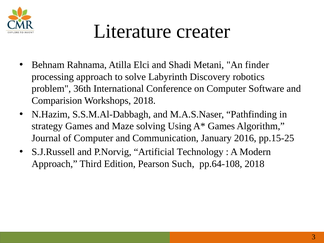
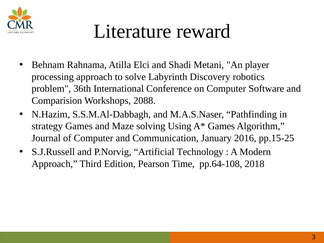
creater: creater -> reward
finder: finder -> player
Workshops 2018: 2018 -> 2088
Such: Such -> Time
